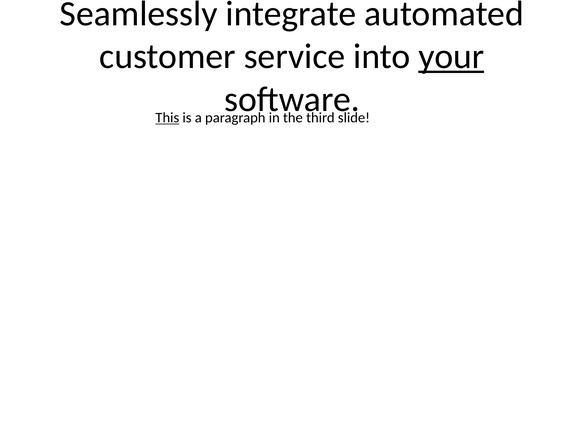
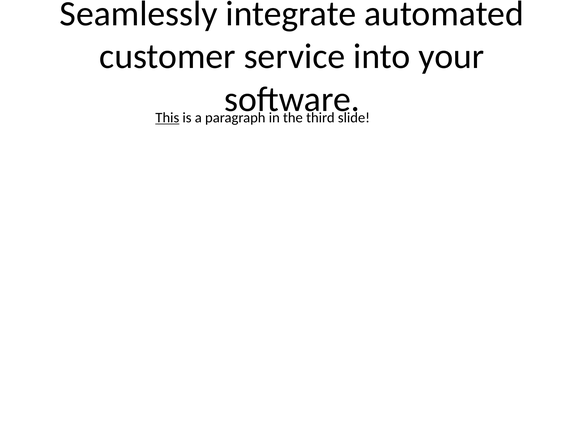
your underline: present -> none
